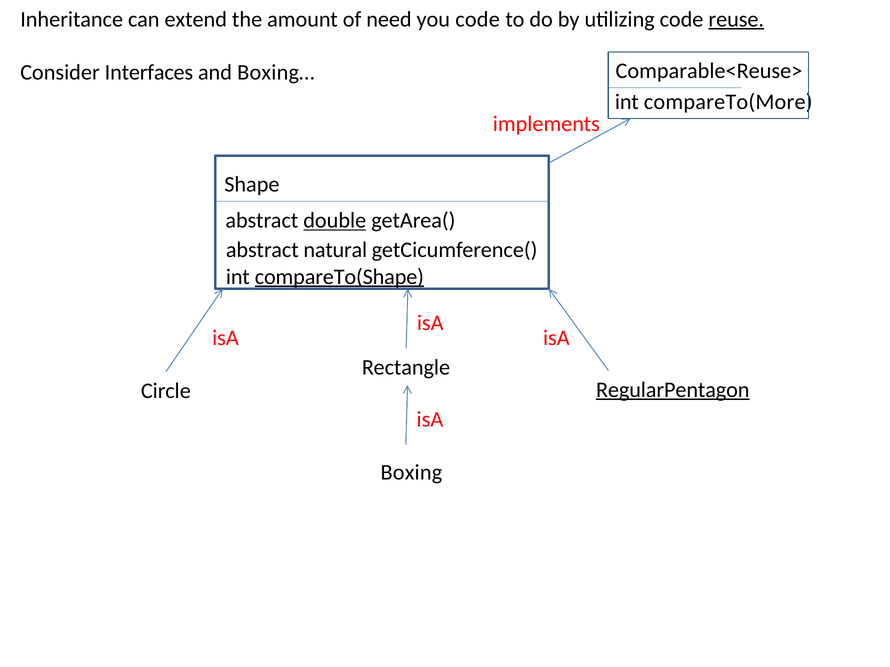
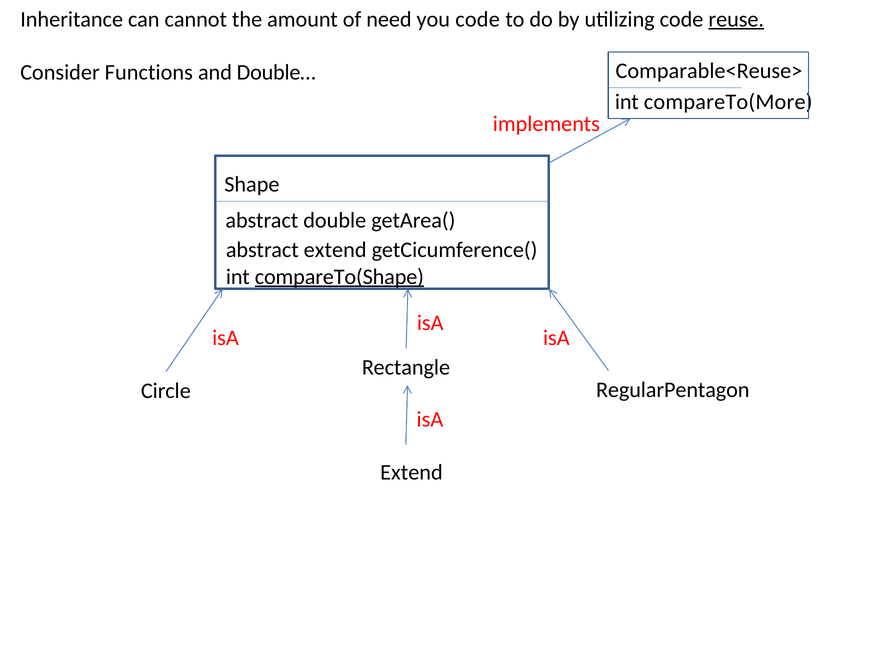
extend: extend -> cannot
Interfaces: Interfaces -> Functions
Boxing…: Boxing… -> Double…
double underline: present -> none
abstract natural: natural -> extend
RegularPentagon underline: present -> none
Boxing at (411, 473): Boxing -> Extend
